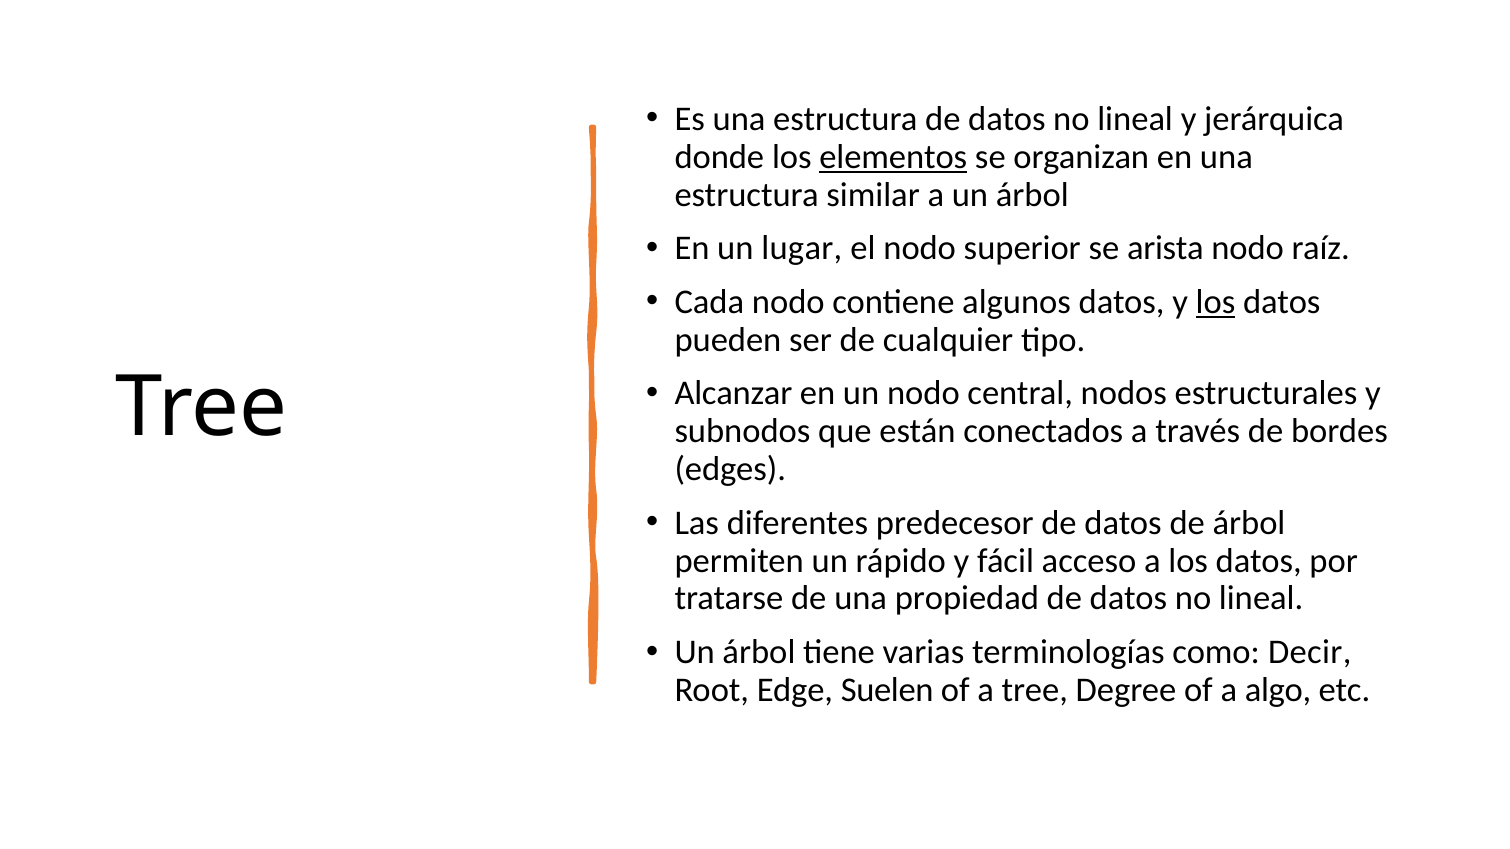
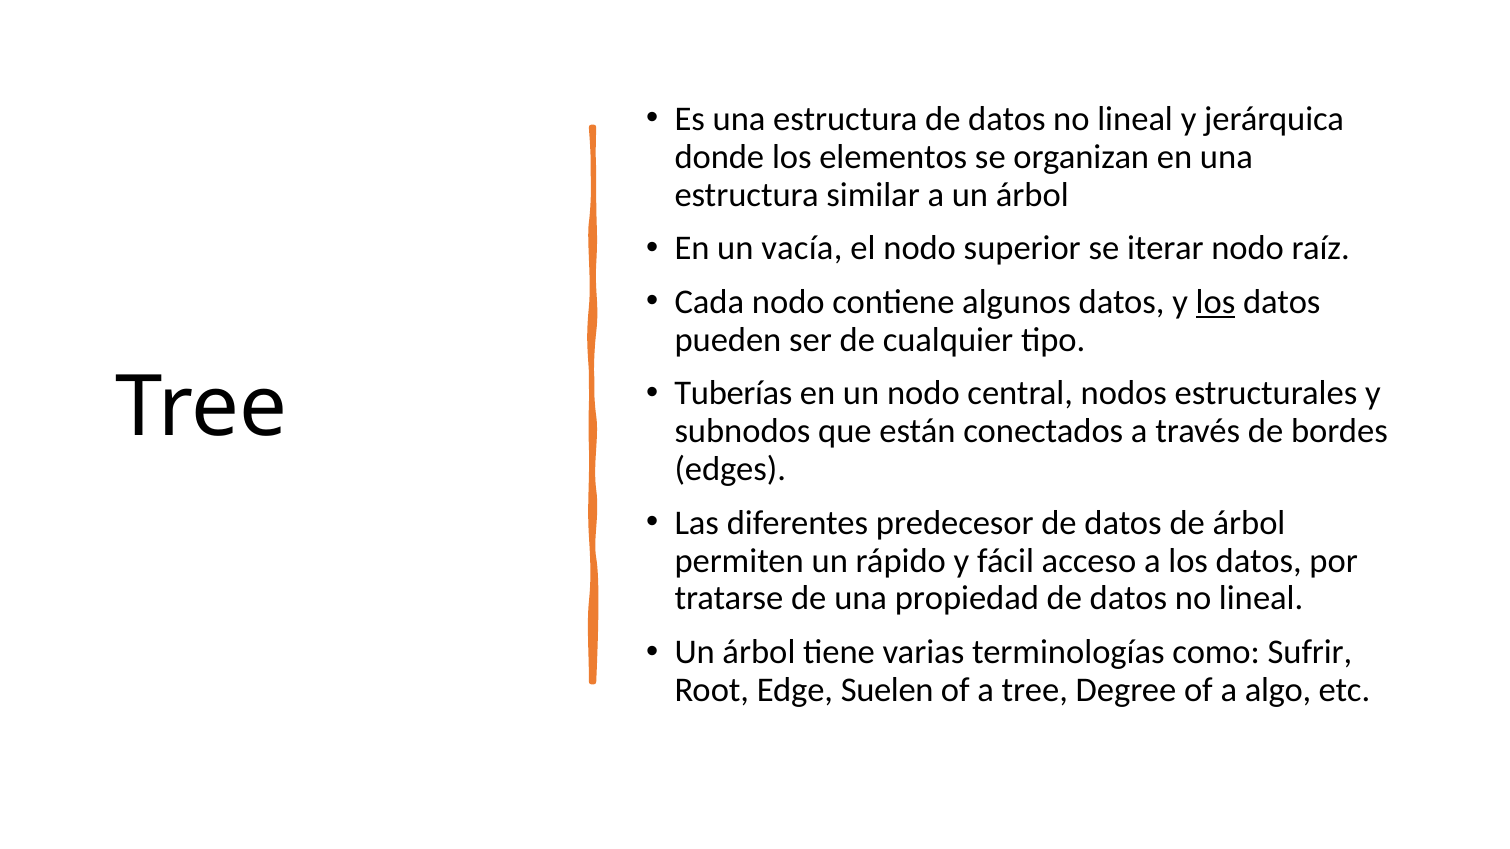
elementos underline: present -> none
lugar: lugar -> vacía
arista: arista -> iterar
Alcanzar: Alcanzar -> Tuberías
Decir: Decir -> Sufrir
